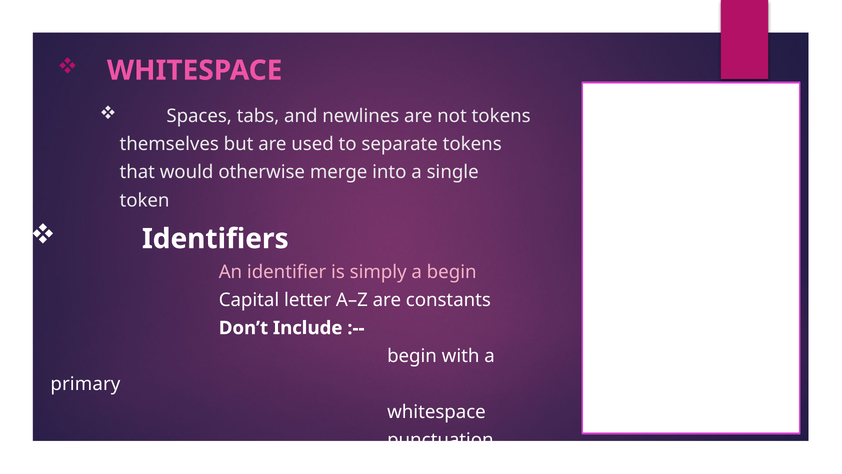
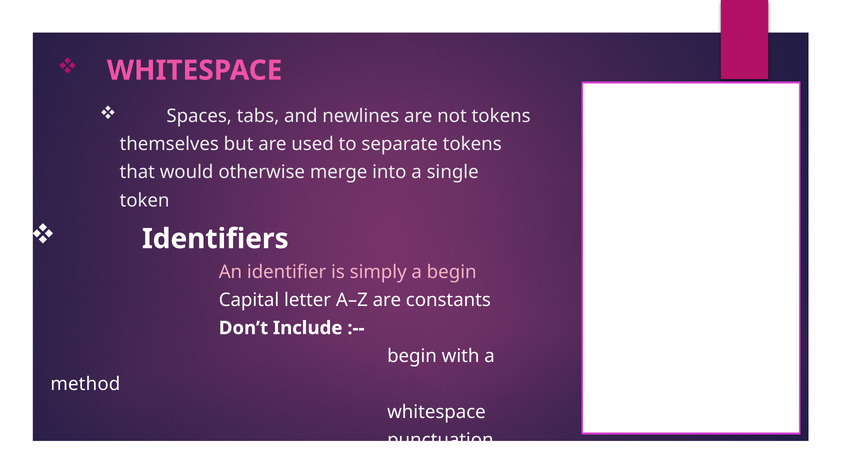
primary: primary -> method
